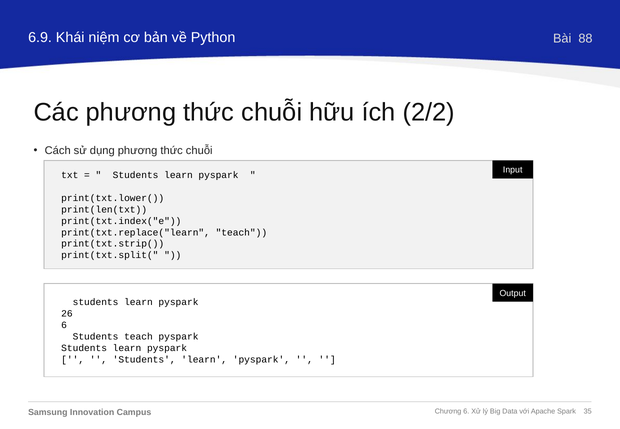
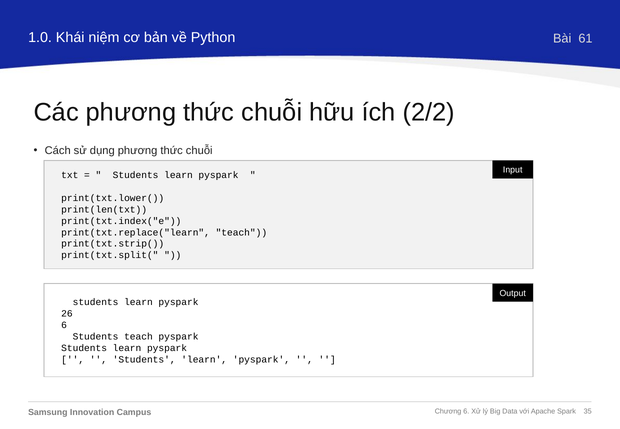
6.9: 6.9 -> 1.0
88: 88 -> 61
